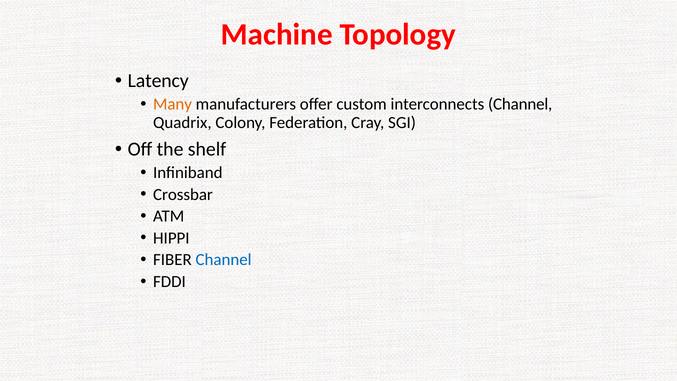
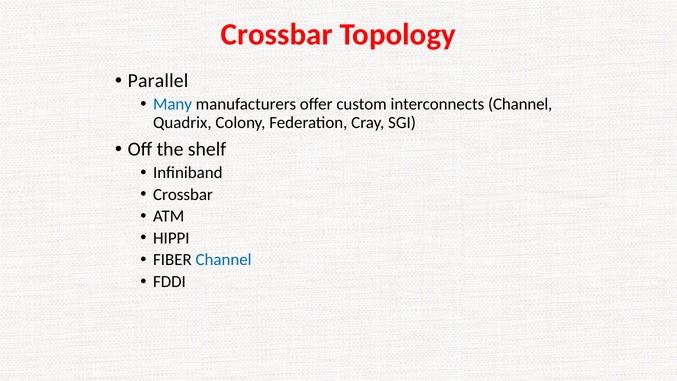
Machine at (277, 34): Machine -> Crossbar
Latency: Latency -> Parallel
Many colour: orange -> blue
